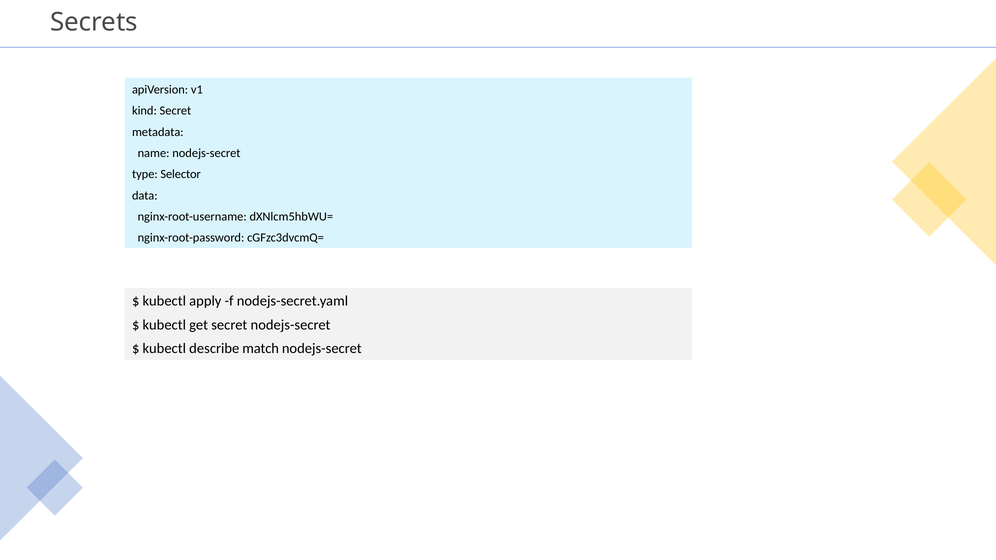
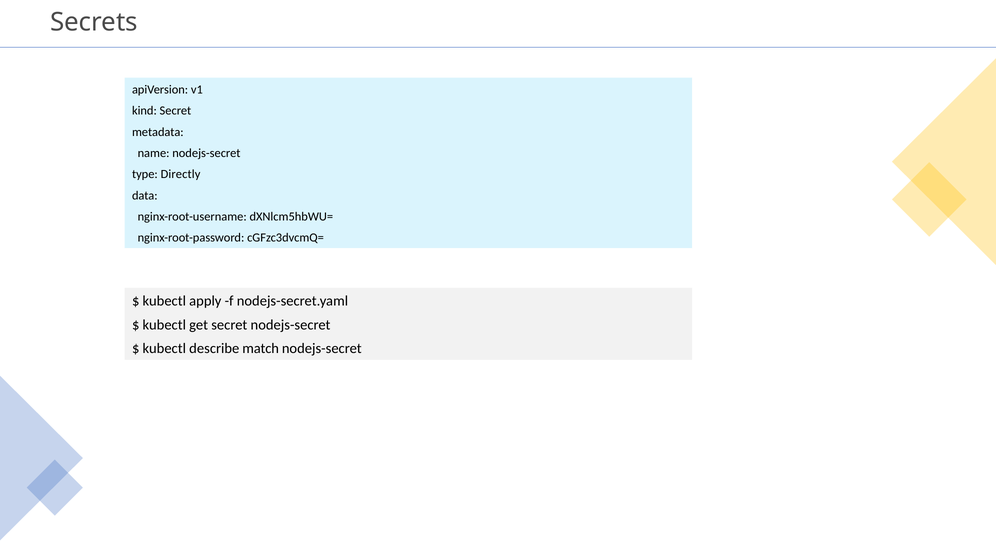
Selector: Selector -> Directly
